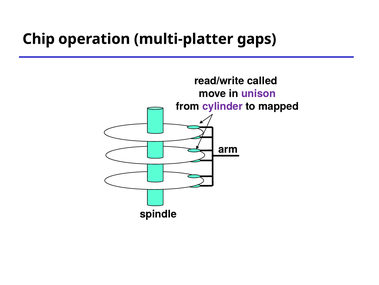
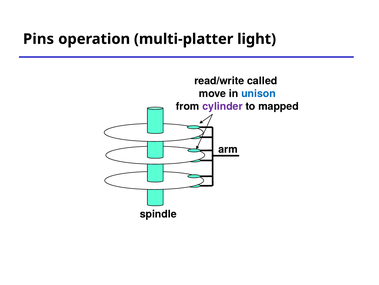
Chip: Chip -> Pins
gaps: gaps -> light
unison colour: purple -> blue
